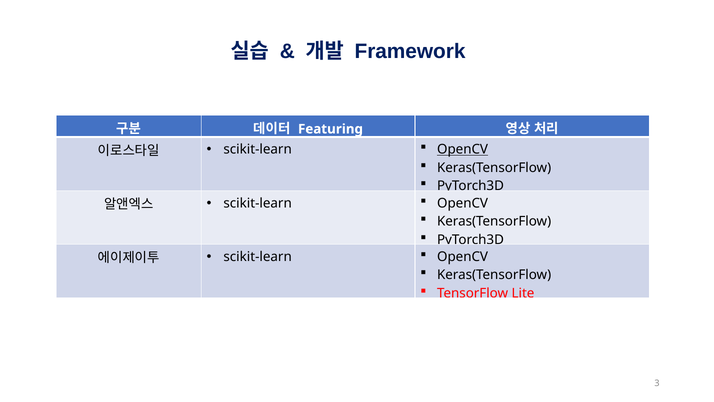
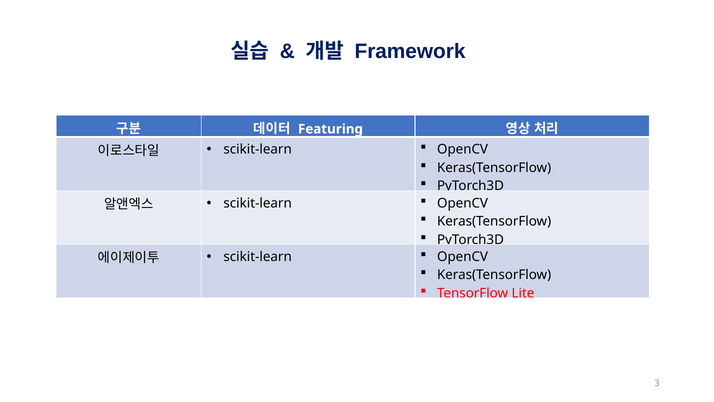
OpenCV at (463, 149) underline: present -> none
